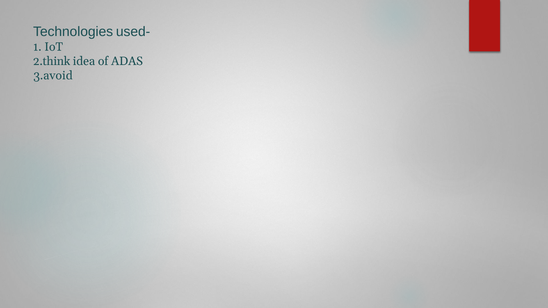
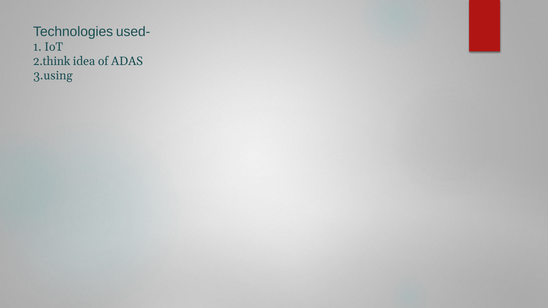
3.avoid: 3.avoid -> 3.using
